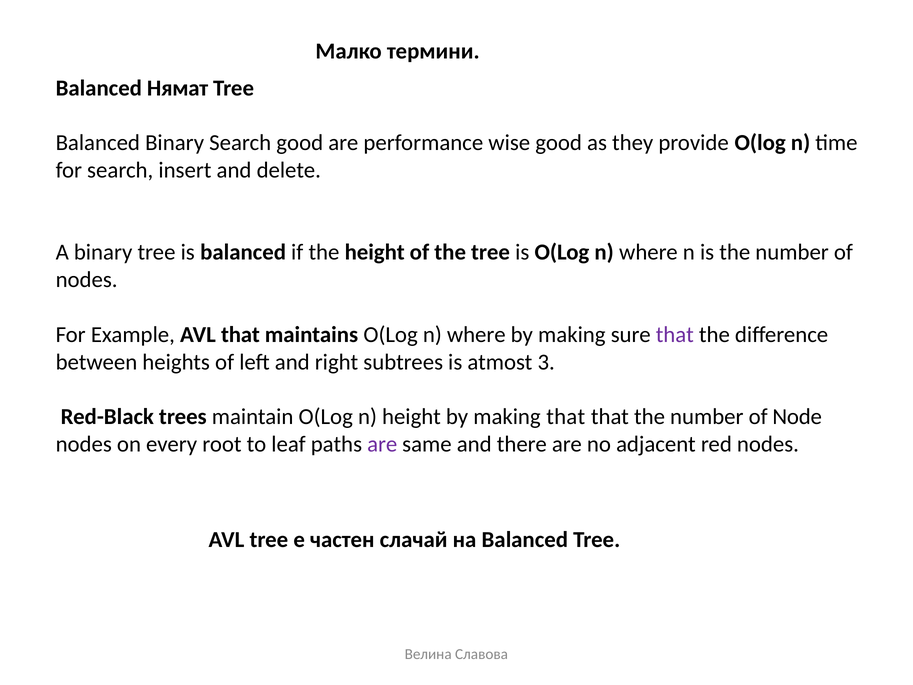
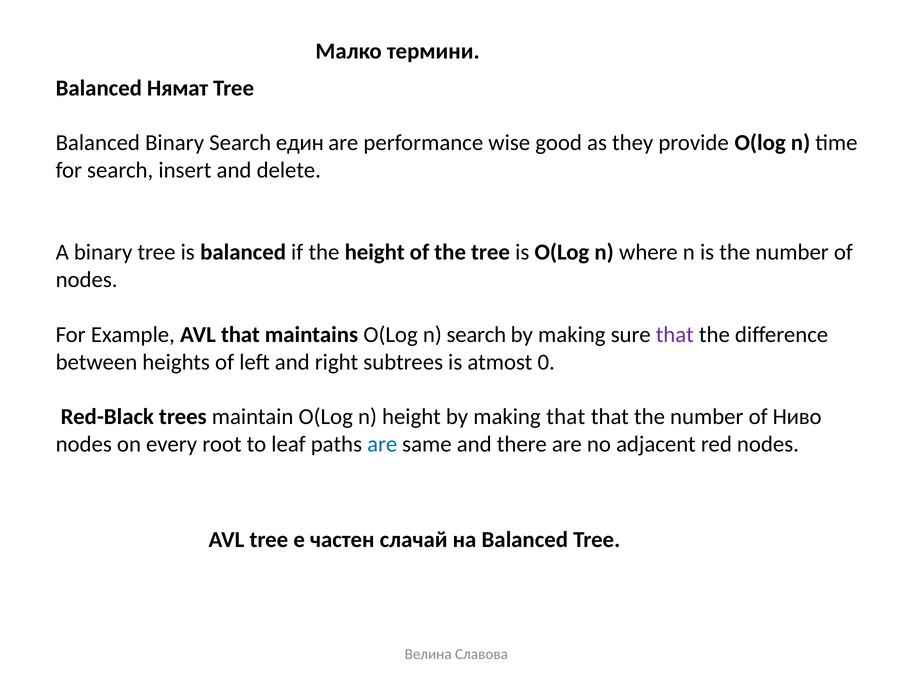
Search good: good -> един
maintains O(Log n where: where -> search
3: 3 -> 0
Node: Node -> Ниво
are at (382, 444) colour: purple -> blue
